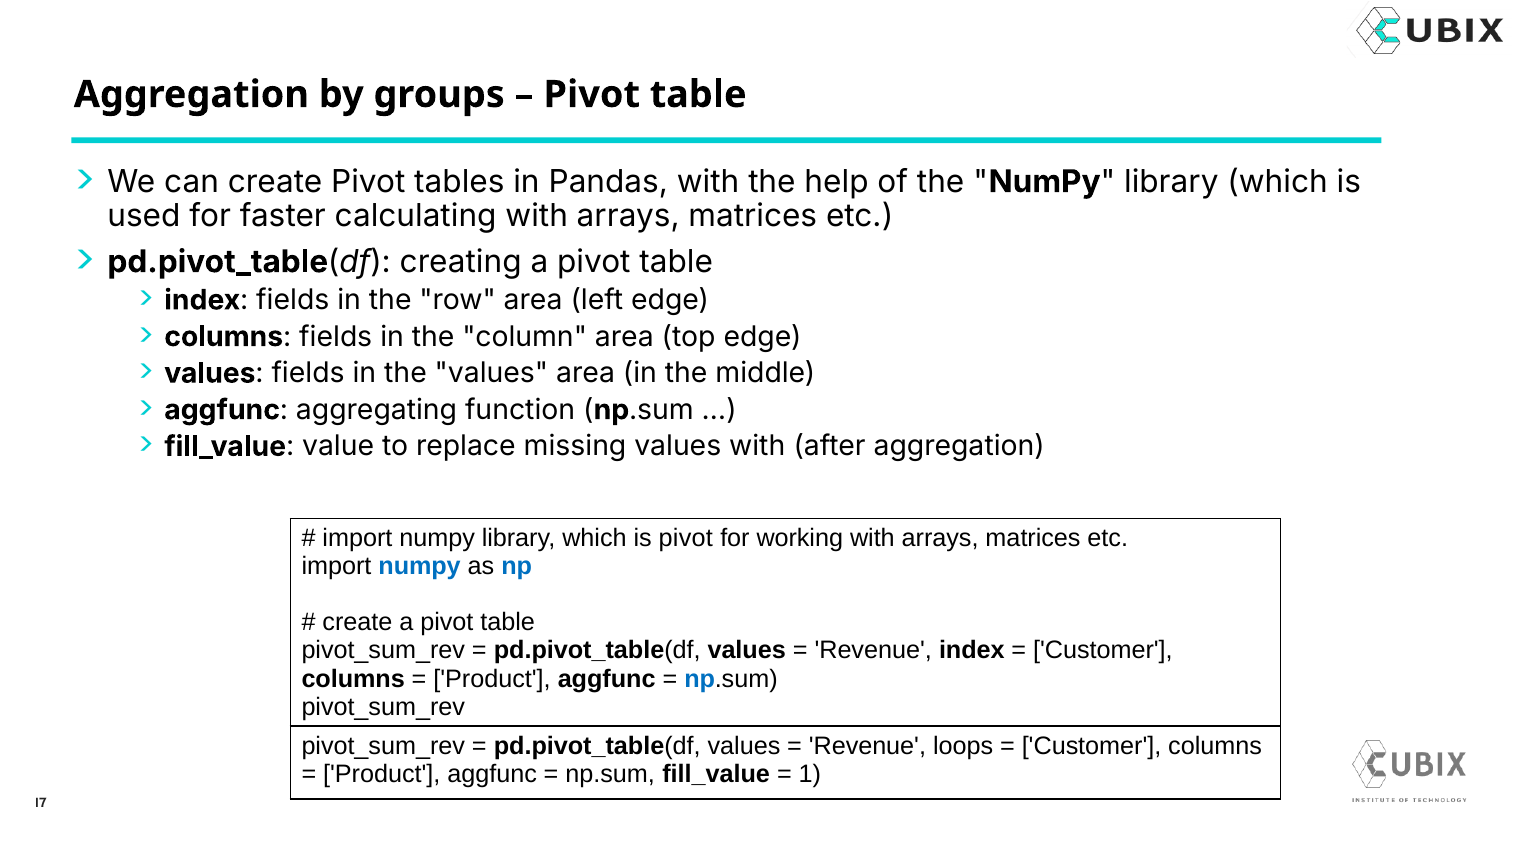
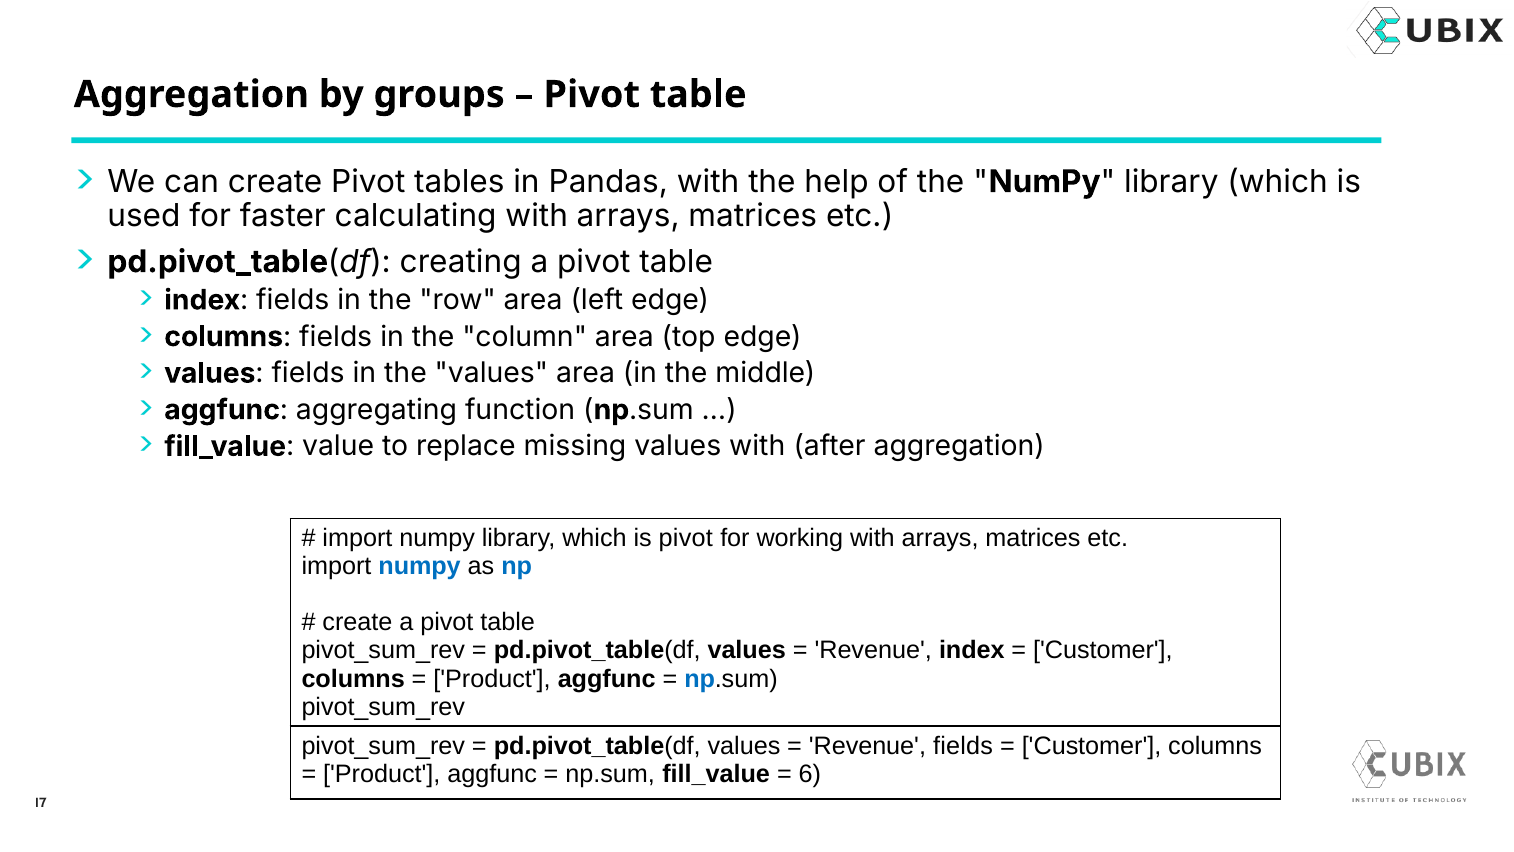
Revenue loops: loops -> fields
1: 1 -> 6
